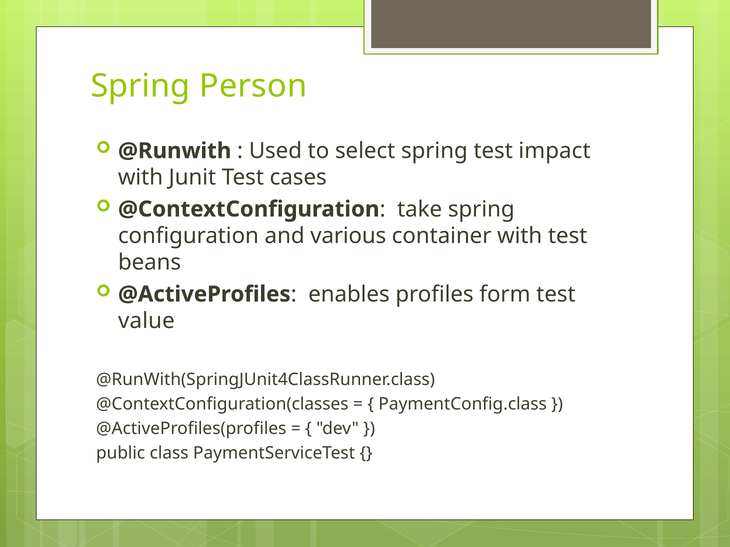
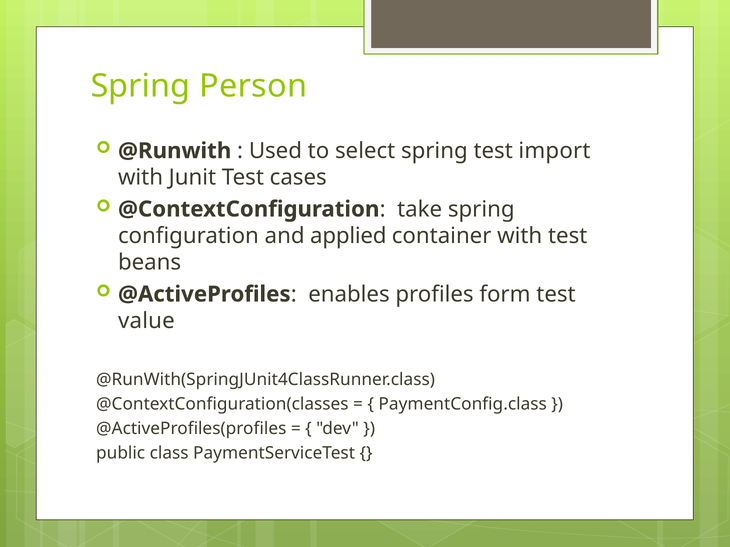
impact: impact -> import
various: various -> applied
